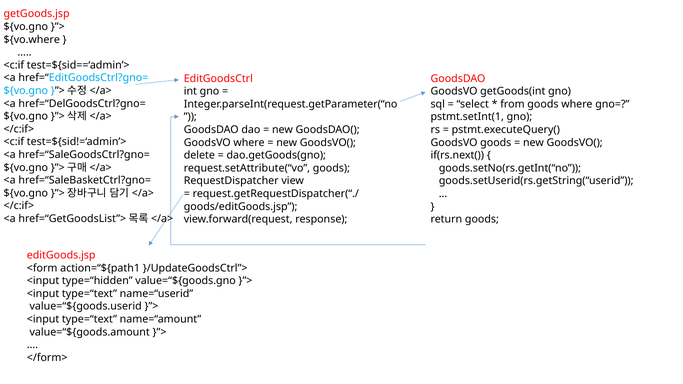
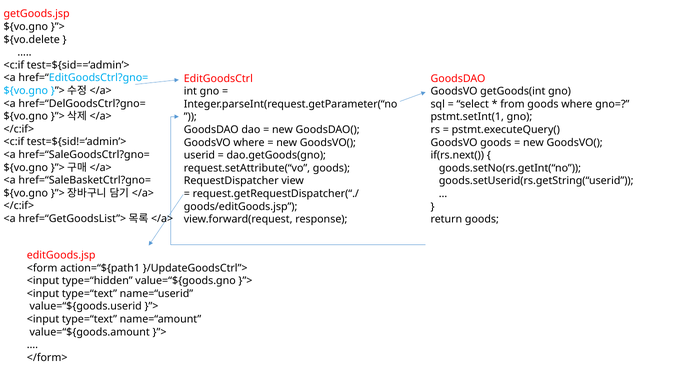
${vo.where: ${vo.where -> ${vo.delete
delete: delete -> userid
